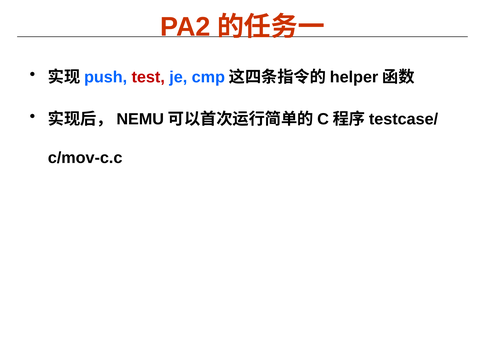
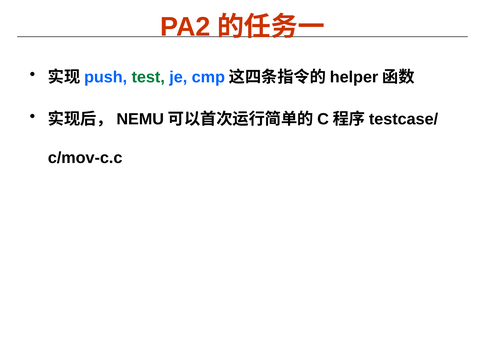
test colour: red -> green
